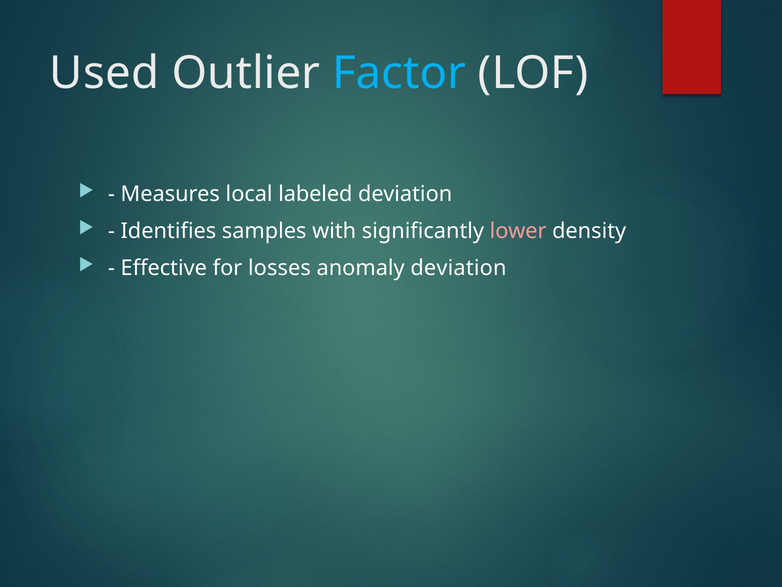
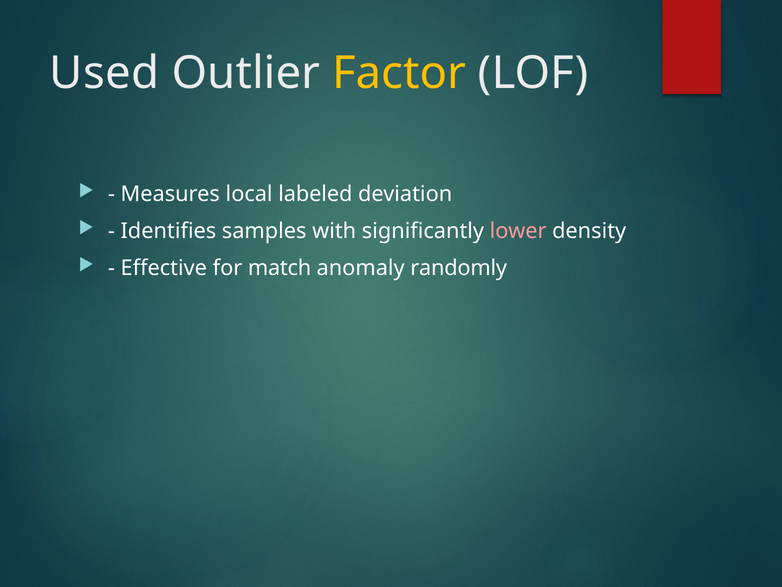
Factor colour: light blue -> yellow
losses: losses -> match
anomaly deviation: deviation -> randomly
